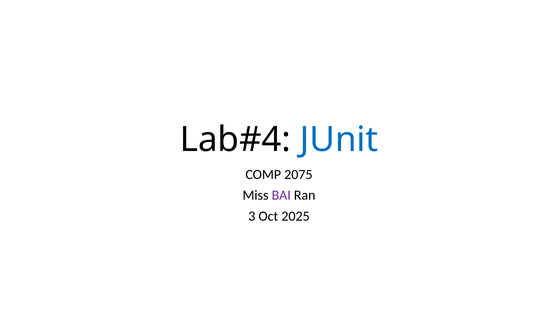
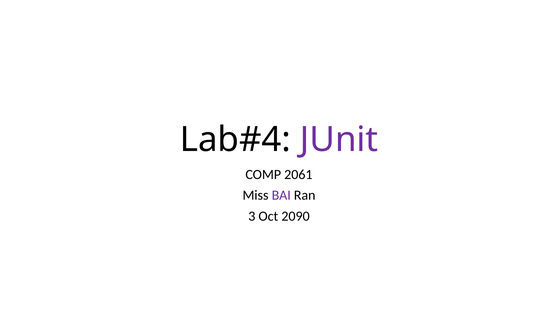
JUnit colour: blue -> purple
2075: 2075 -> 2061
2025: 2025 -> 2090
